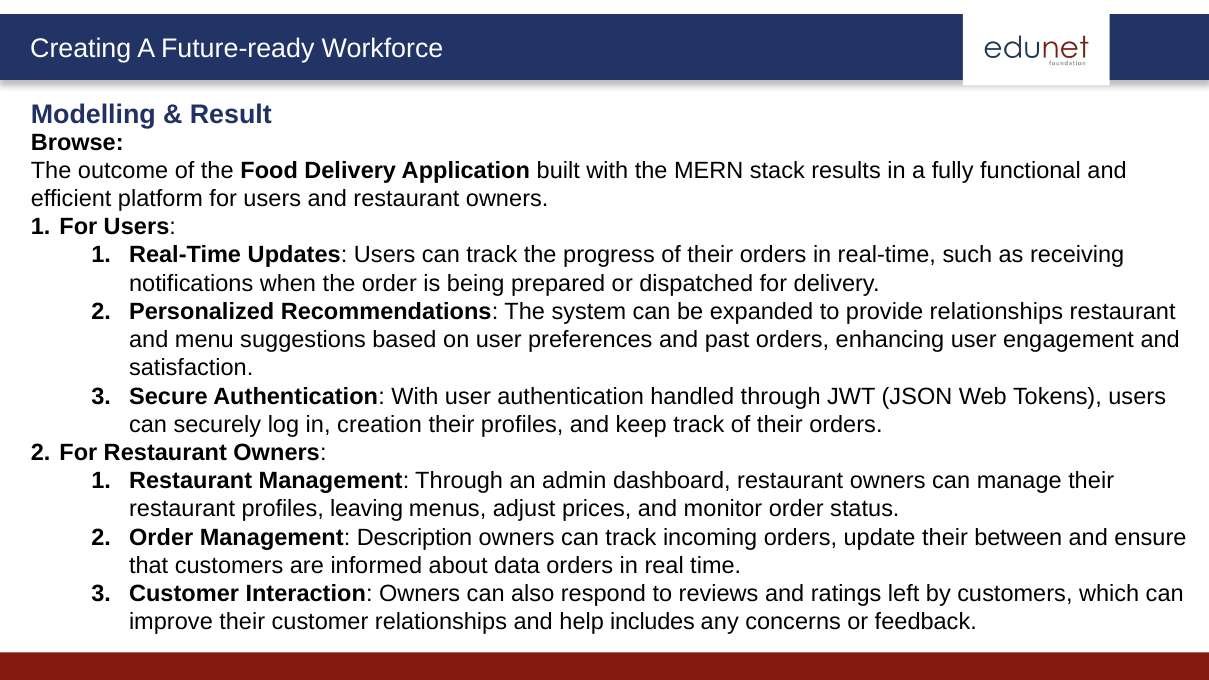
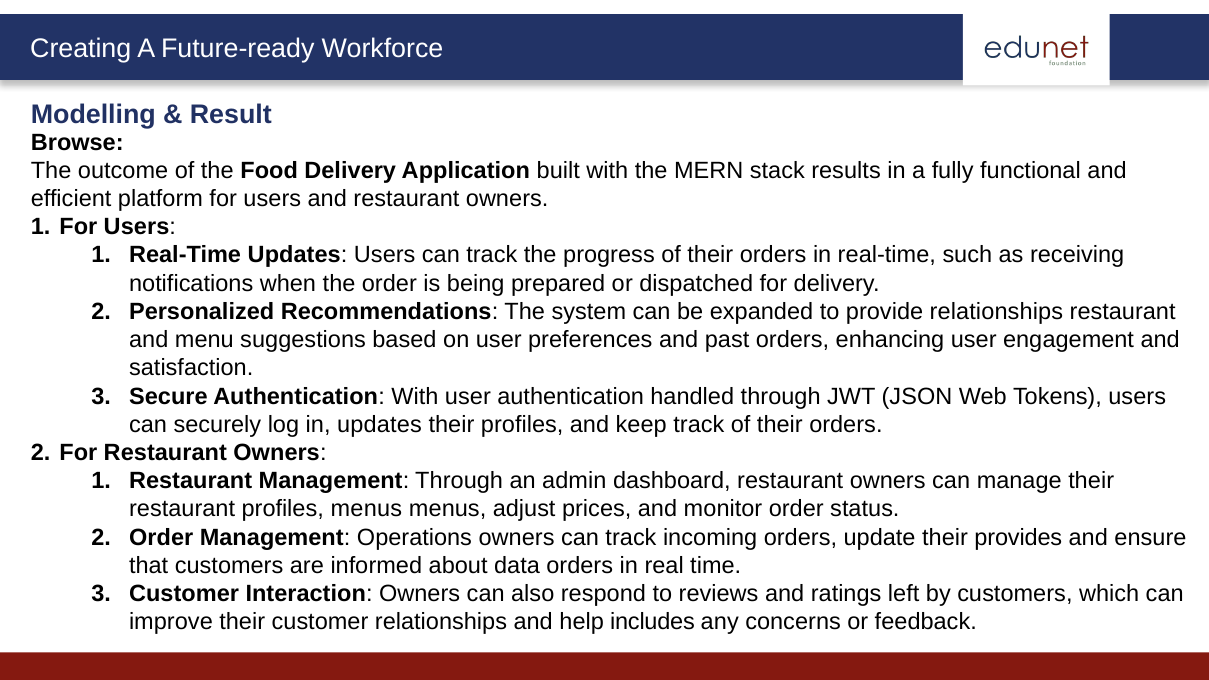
in creation: creation -> updates
profiles leaving: leaving -> menus
Description: Description -> Operations
between: between -> provides
